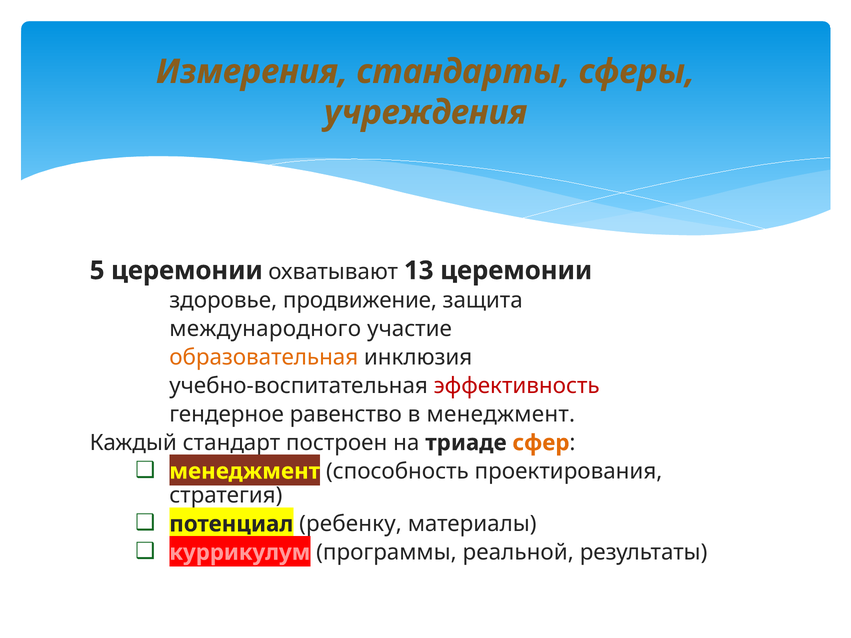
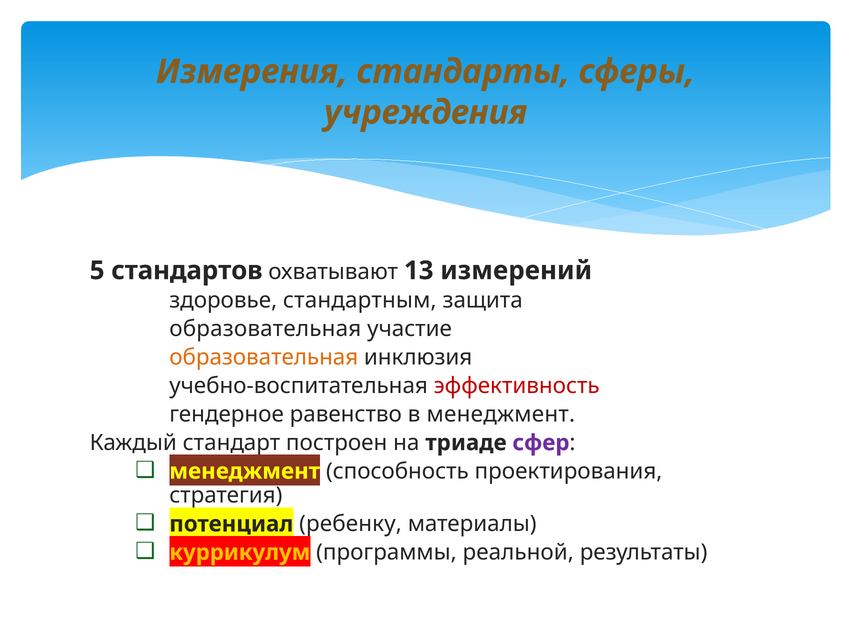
5 церемонии: церемонии -> стандартов
13 церемонии: церемонии -> измерений
продвижение: продвижение -> стандартным
международного at (265, 329): международного -> образовательная
сфер colour: orange -> purple
куррикулум colour: pink -> yellow
